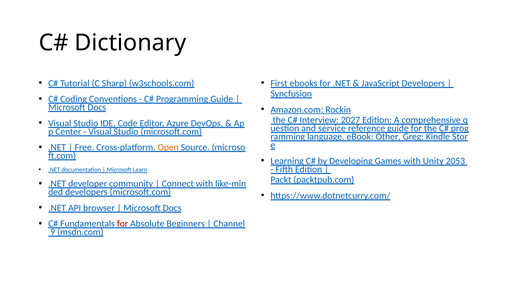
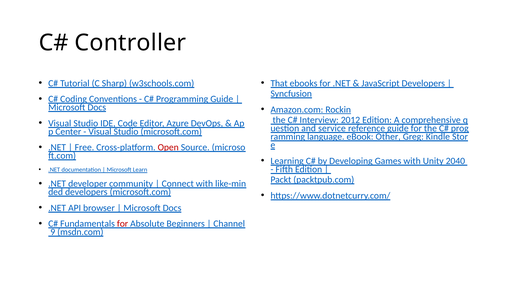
Dictionary: Dictionary -> Controller
First: First -> That
2027: 2027 -> 2012
Open colour: orange -> red
2053: 2053 -> 2040
